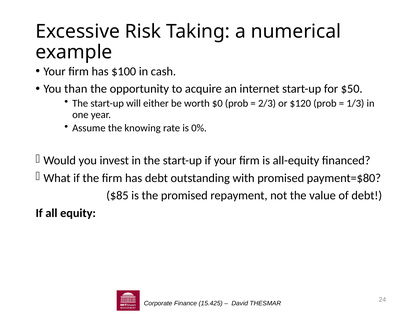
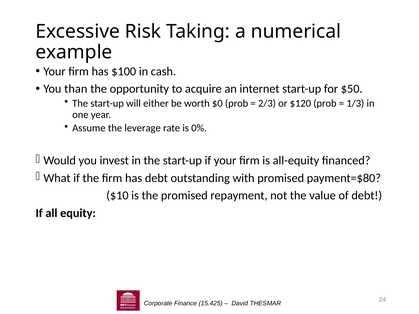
knowing: knowing -> leverage
$85: $85 -> $10
